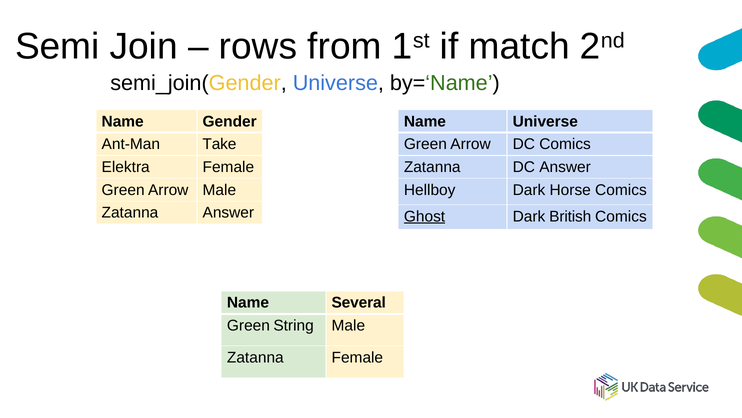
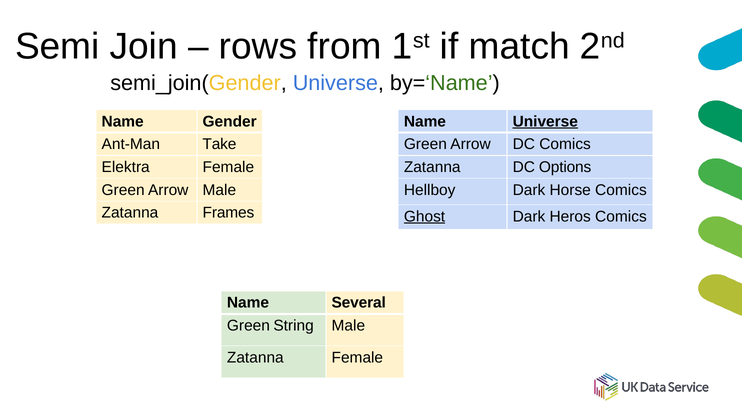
Universe at (545, 121) underline: none -> present
DC Answer: Answer -> Options
Zatanna Answer: Answer -> Frames
British: British -> Heros
